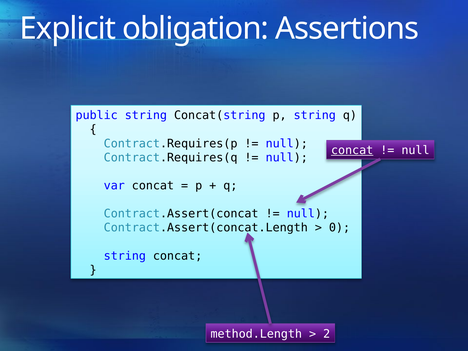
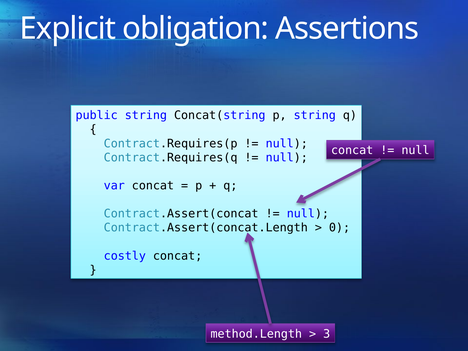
concat at (352, 150) underline: present -> none
string at (125, 256): string -> costly
2: 2 -> 3
